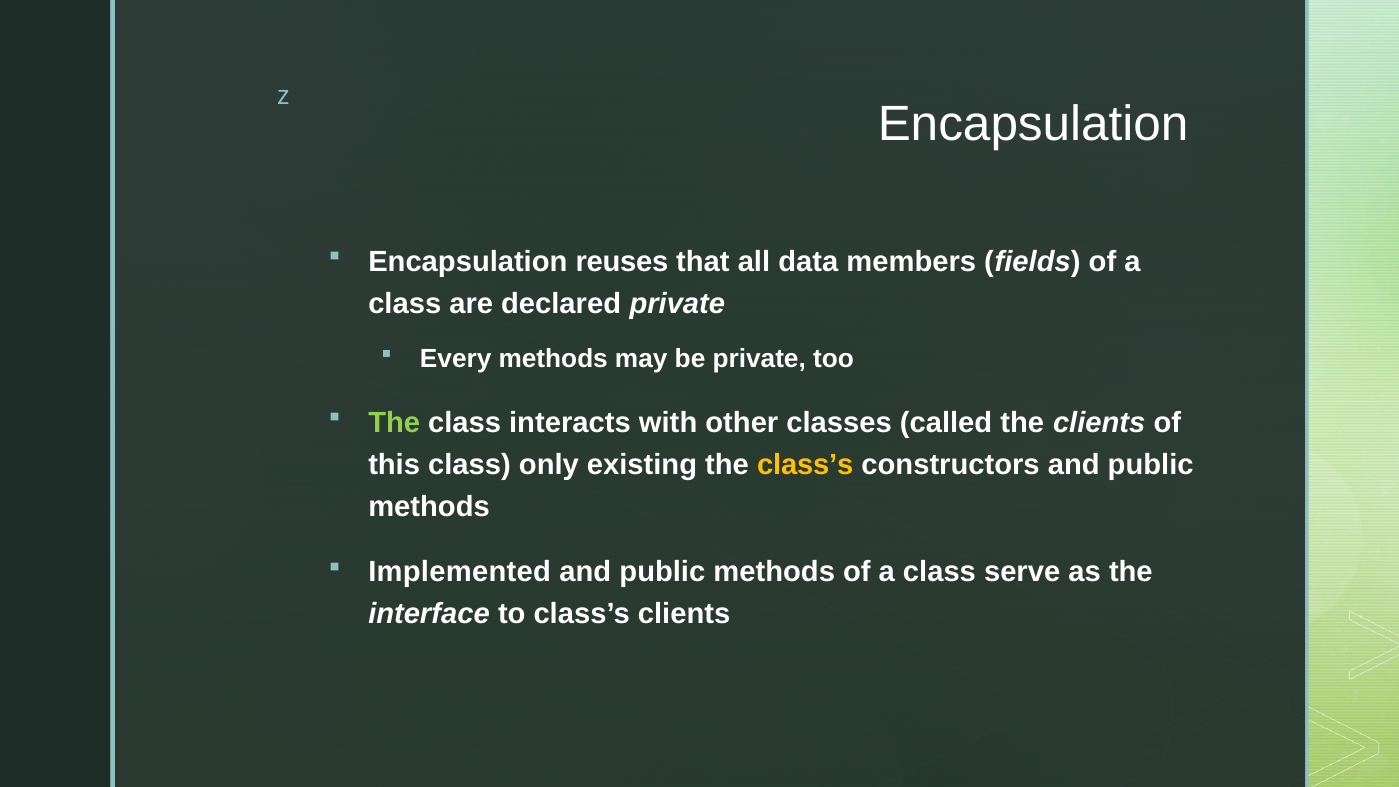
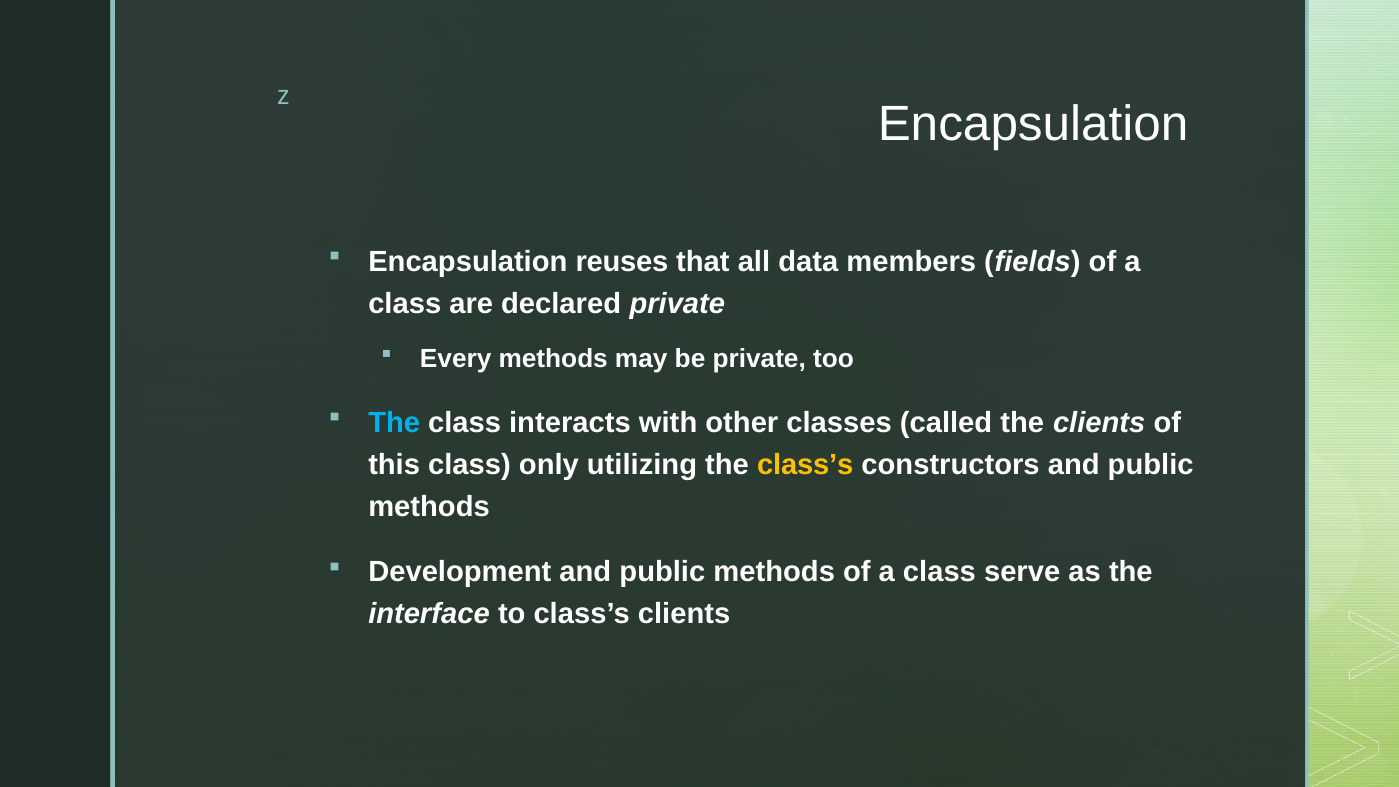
The at (394, 423) colour: light green -> light blue
existing: existing -> utilizing
Implemented: Implemented -> Development
